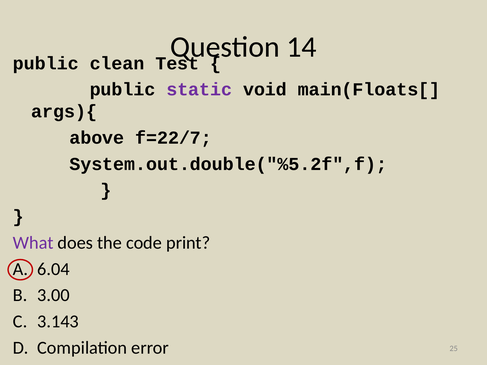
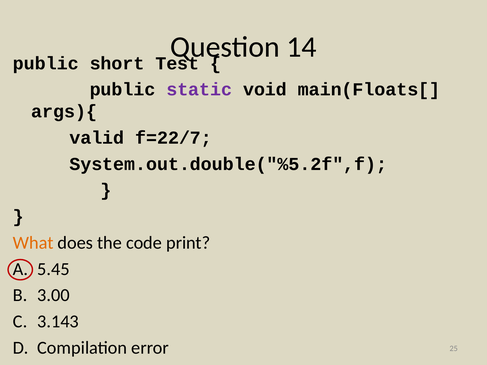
clean: clean -> short
above: above -> valid
What colour: purple -> orange
6.04: 6.04 -> 5.45
